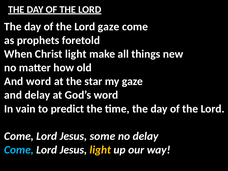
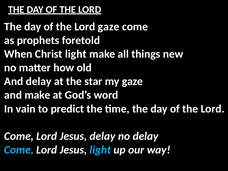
And word: word -> delay
and delay: delay -> make
Jesus some: some -> delay
light at (100, 150) colour: yellow -> light blue
